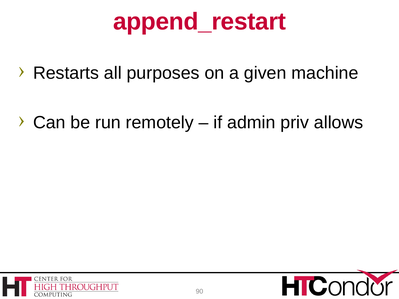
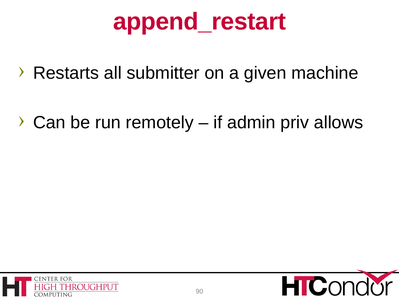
purposes: purposes -> submitter
